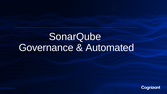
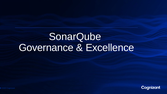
Automated: Automated -> Excellence
